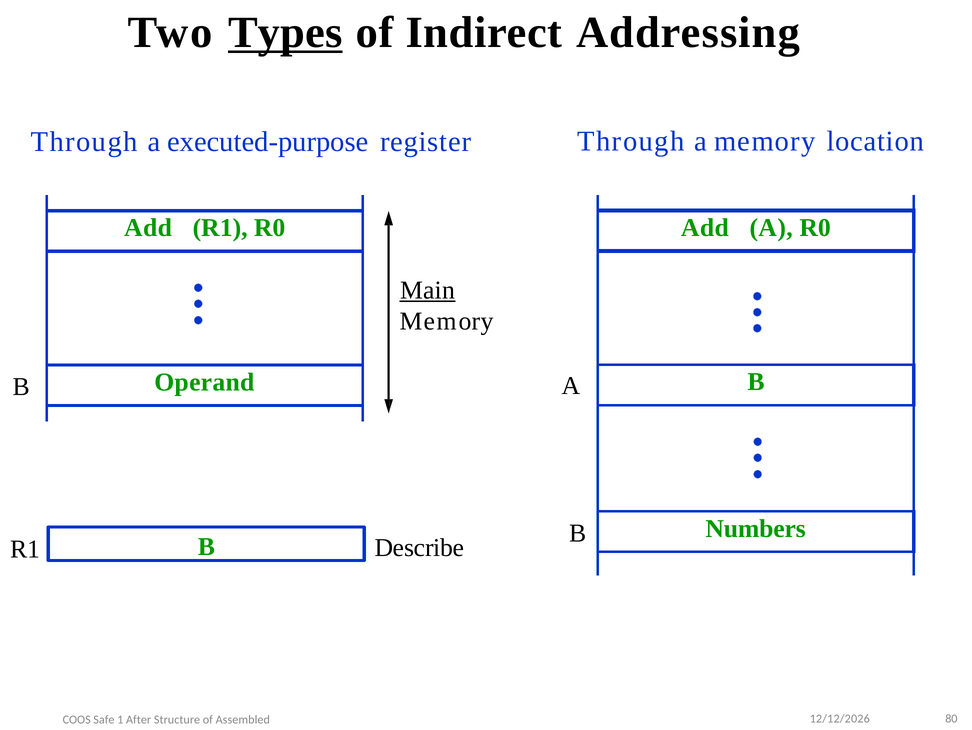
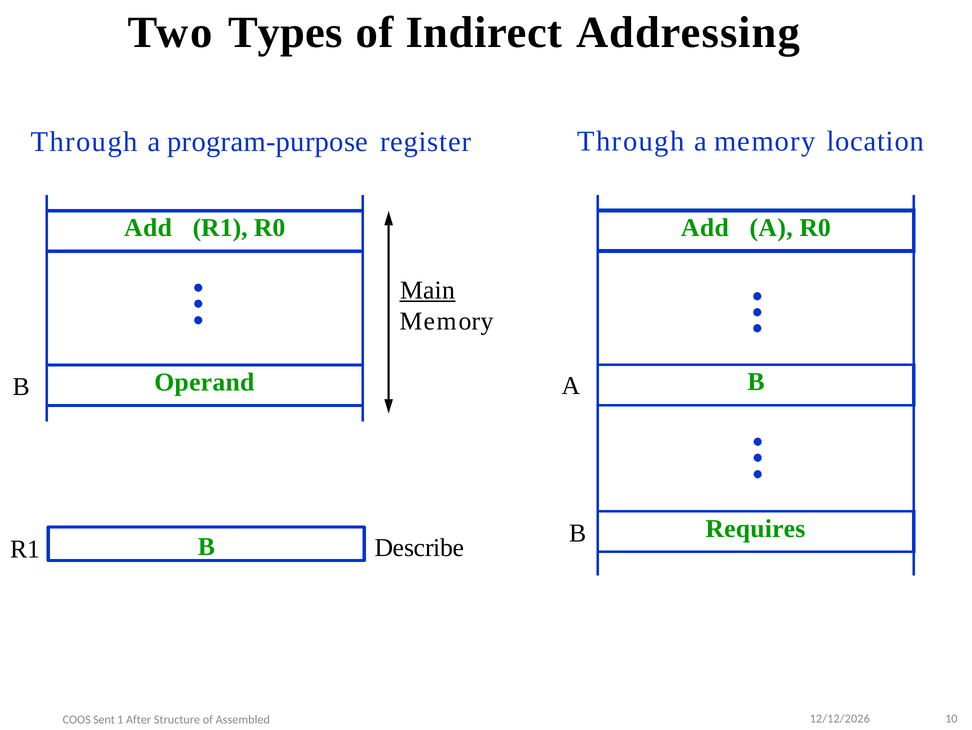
Types underline: present -> none
executed-purpose: executed-purpose -> program-purpose
Numbers: Numbers -> Requires
80: 80 -> 10
Safe: Safe -> Sent
